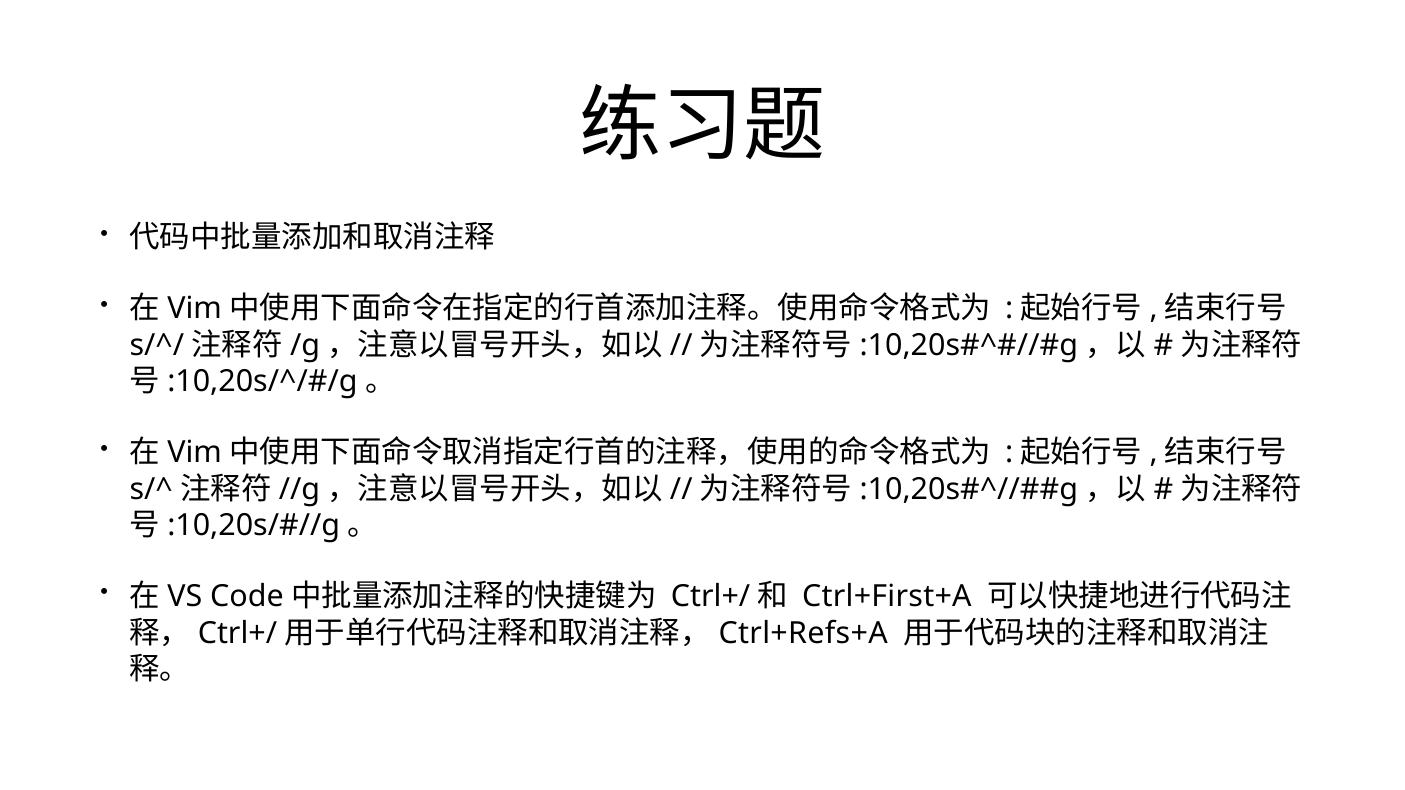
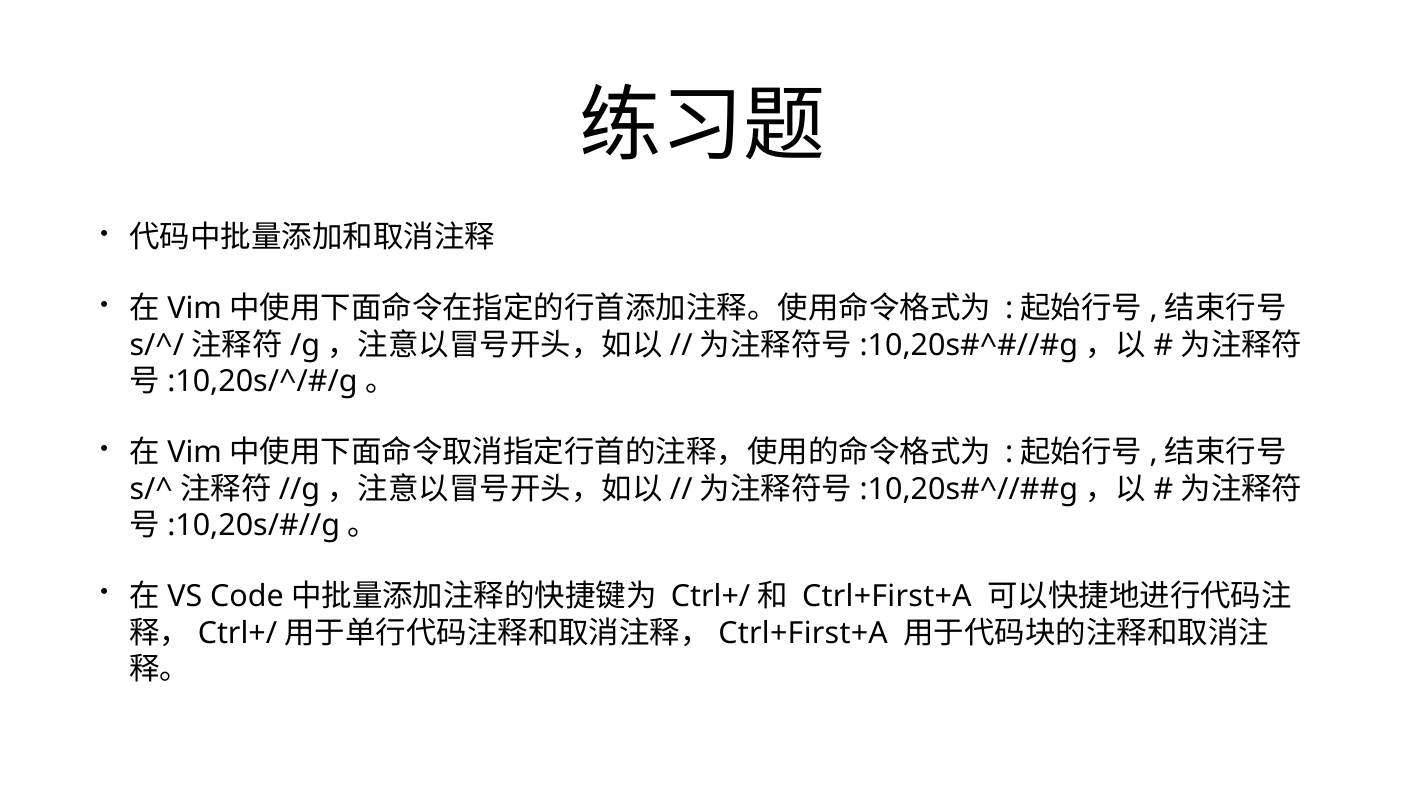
Ctrl+Refs+A at (803, 633): Ctrl+Refs+A -> Ctrl+First+A
